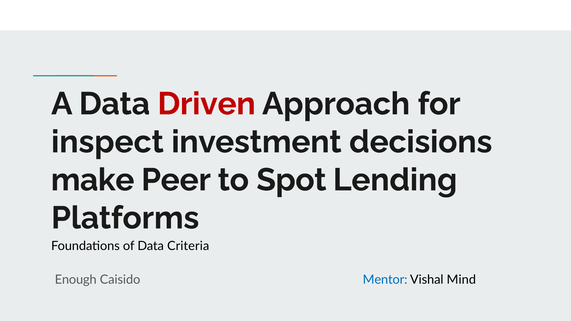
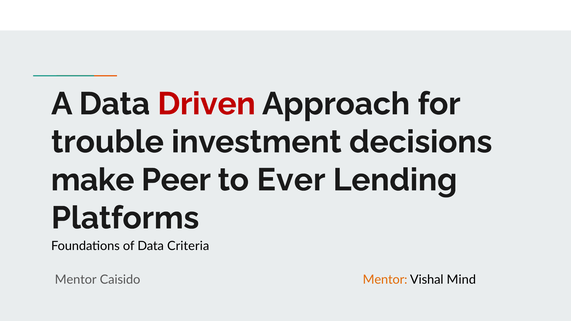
inspect: inspect -> trouble
Spot: Spot -> Ever
Enough at (76, 280): Enough -> Mentor
Mentor at (385, 280) colour: blue -> orange
